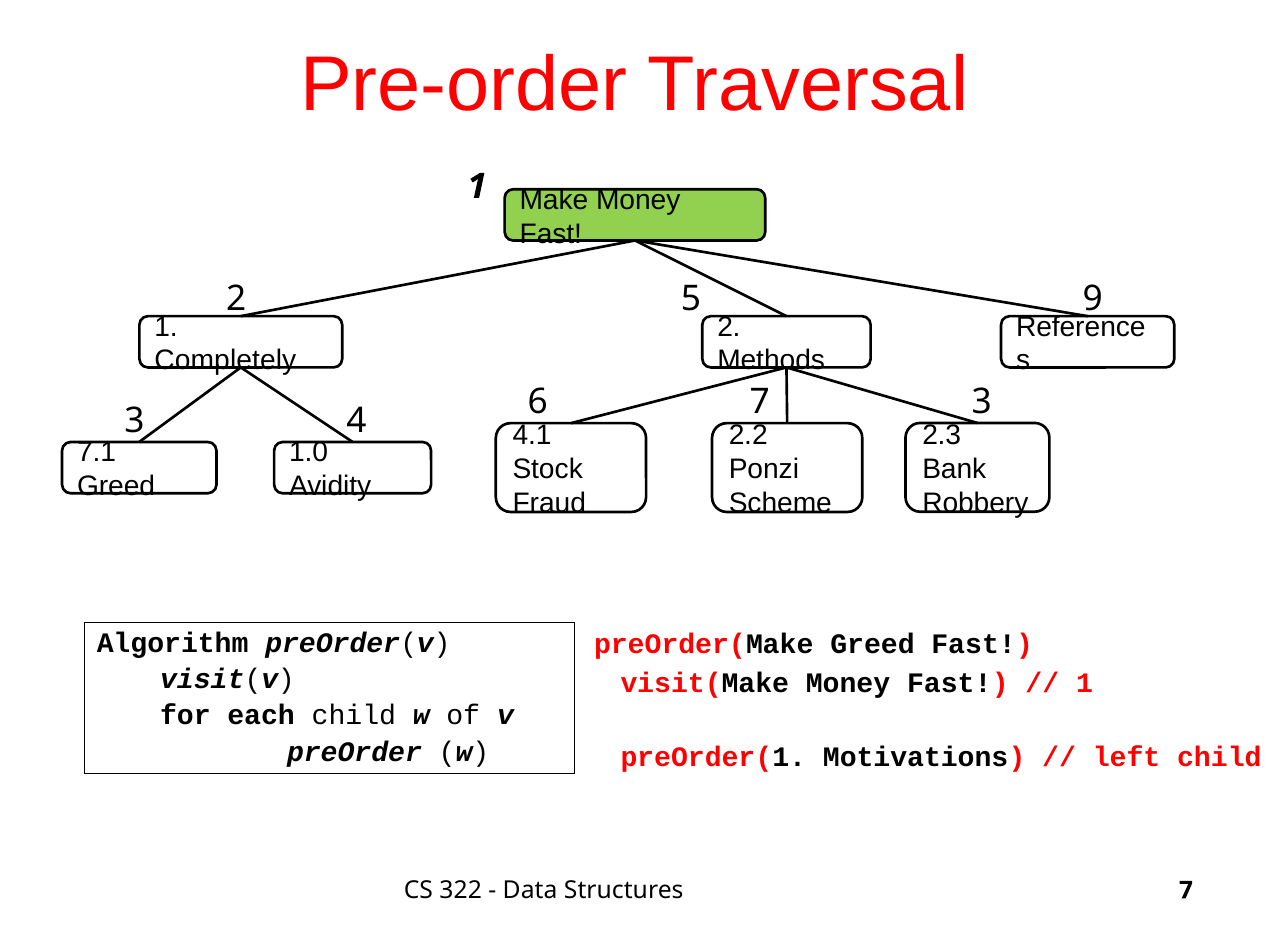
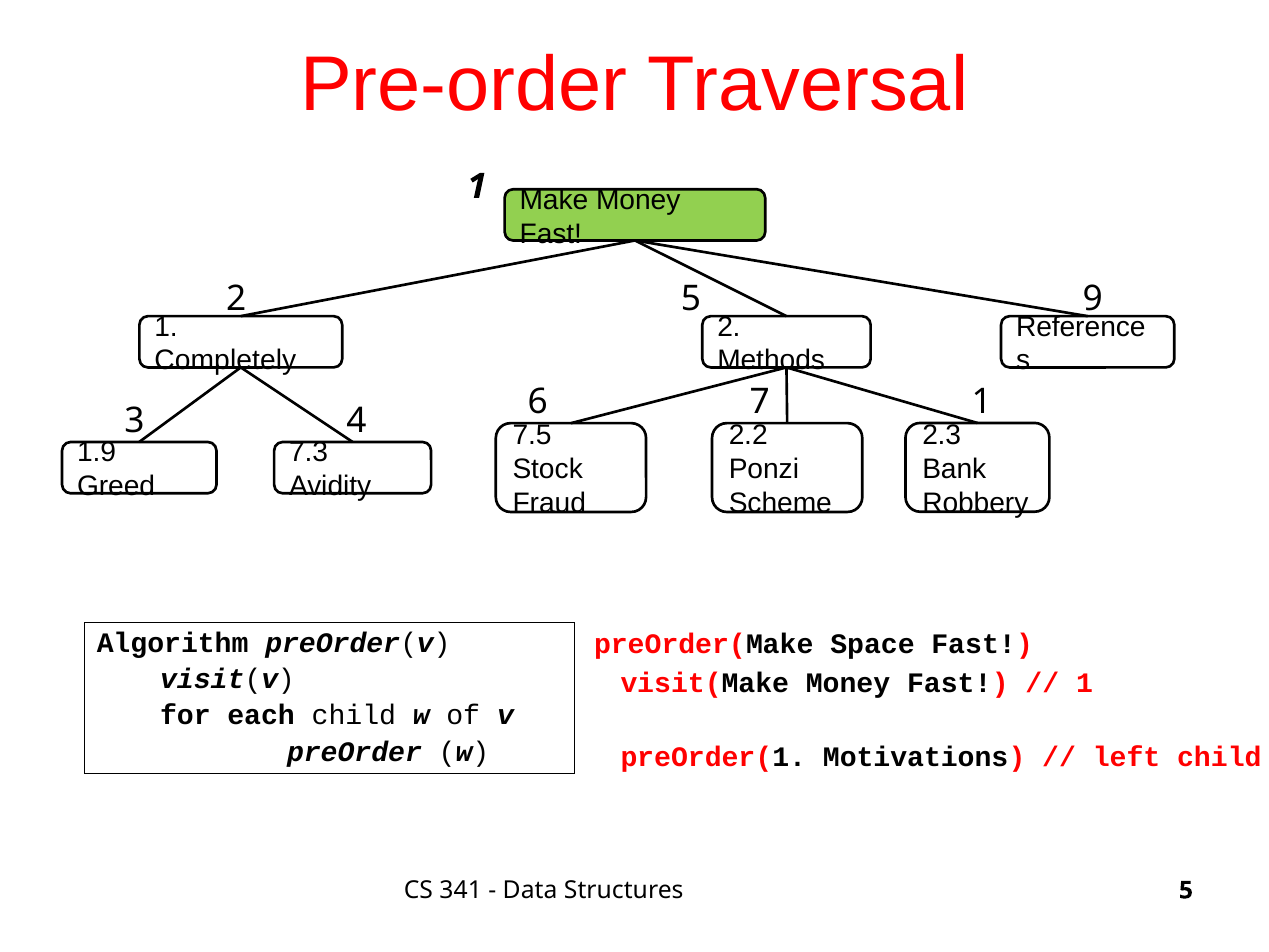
7 3: 3 -> 1
4.1: 4.1 -> 7.5
7.1: 7.1 -> 1.9
1.0: 1.0 -> 7.3
preOrder(Make Greed: Greed -> Space
322: 322 -> 341
Structures 7: 7 -> 5
